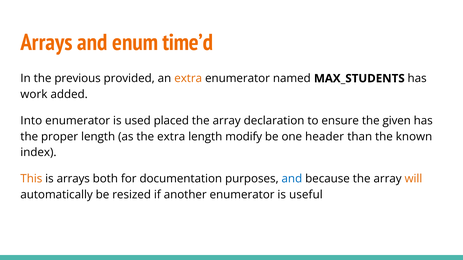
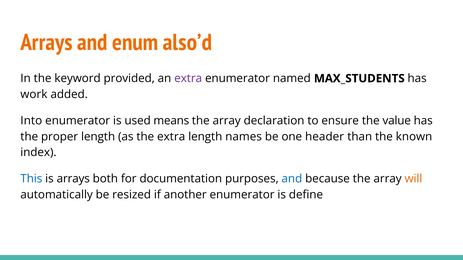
time’d: time’d -> also’d
previous: previous -> keyword
extra at (188, 79) colour: orange -> purple
placed: placed -> means
given: given -> value
modify: modify -> names
This colour: orange -> blue
useful: useful -> define
